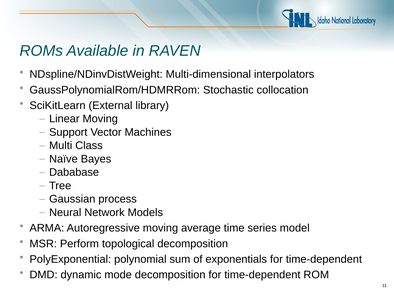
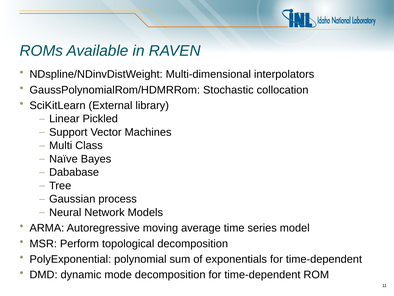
Linear Moving: Moving -> Pickled
